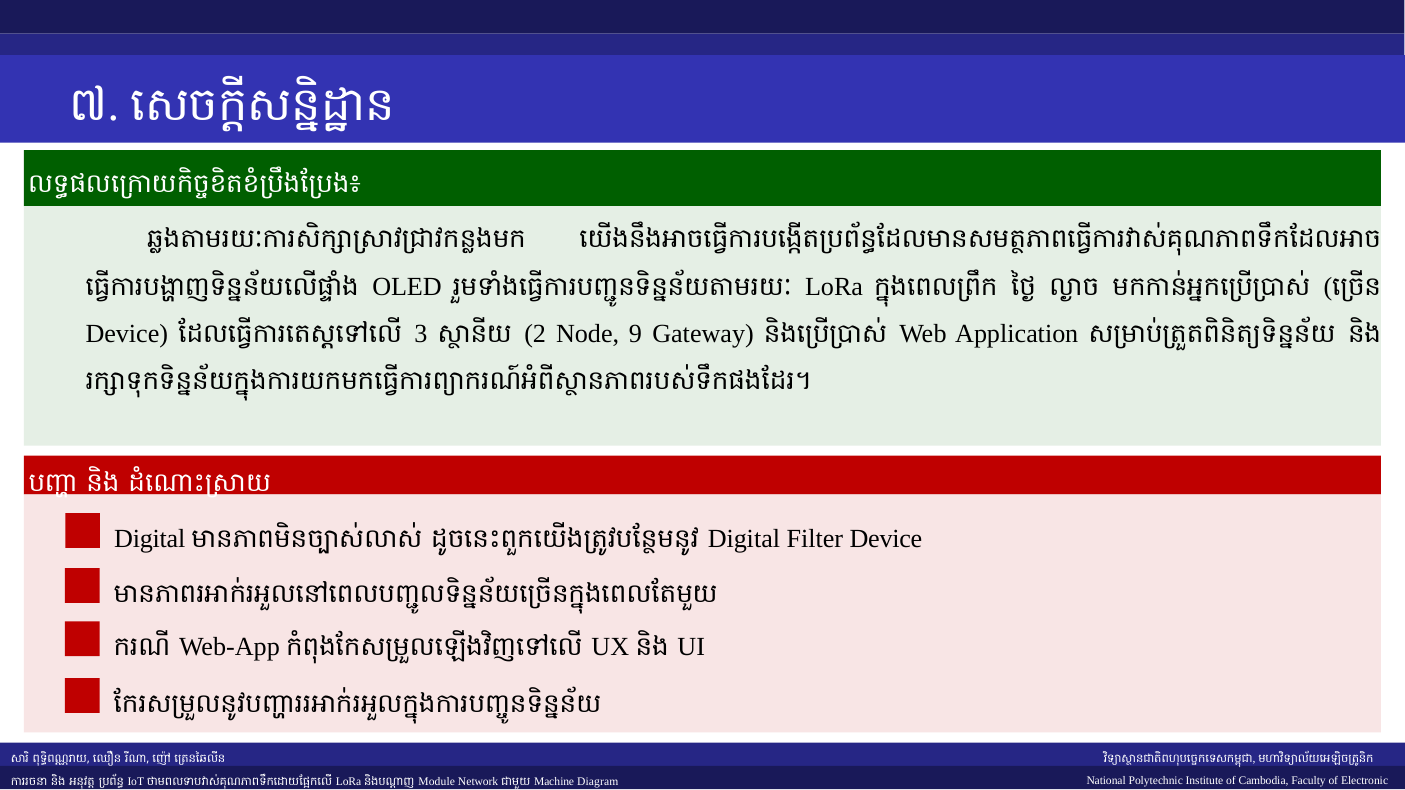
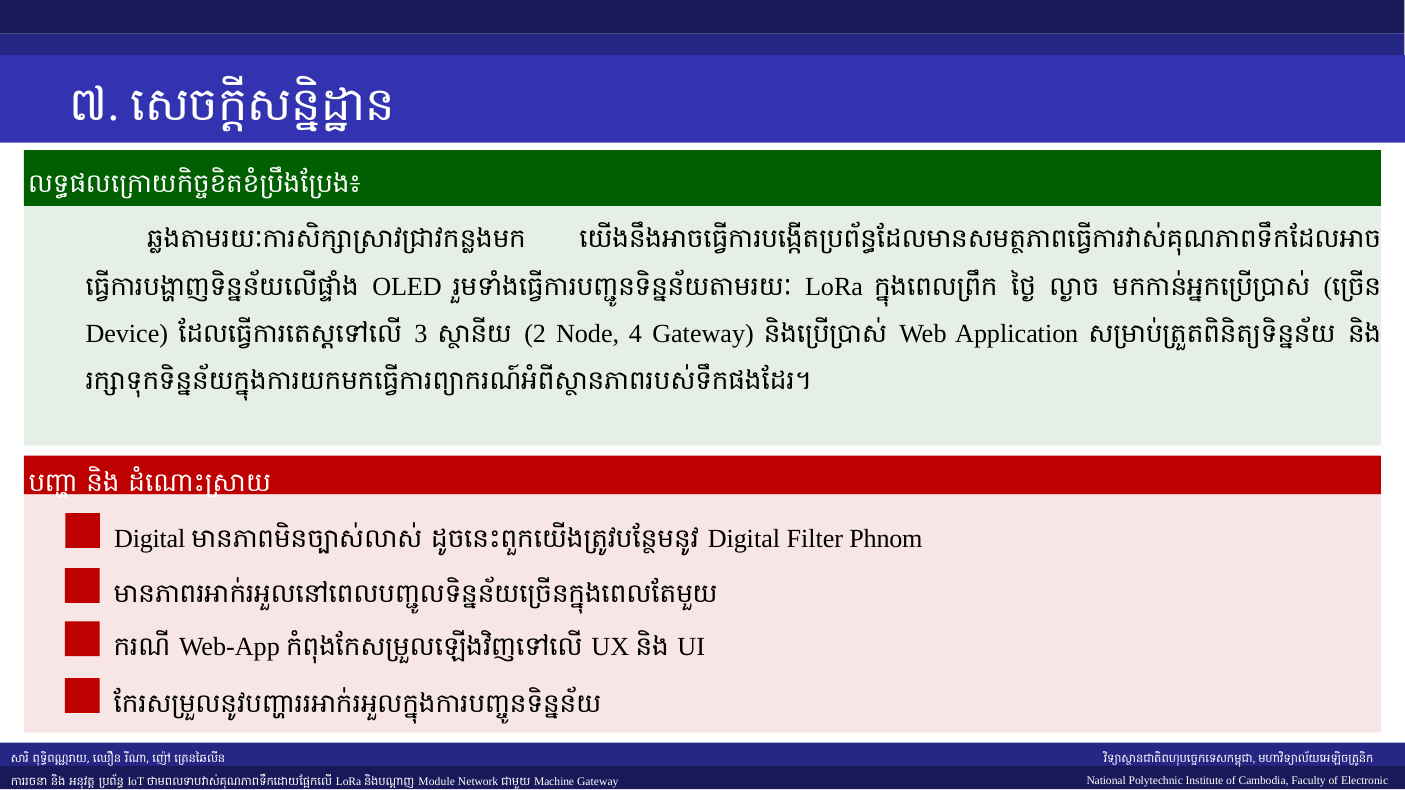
9: 9 -> 4
Filter Device: Device -> Phnom
Machine Diagram: Diagram -> Gateway
